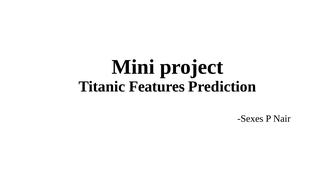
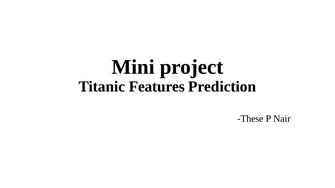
Sexes: Sexes -> These
